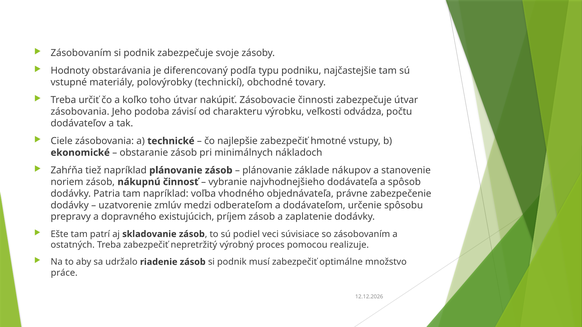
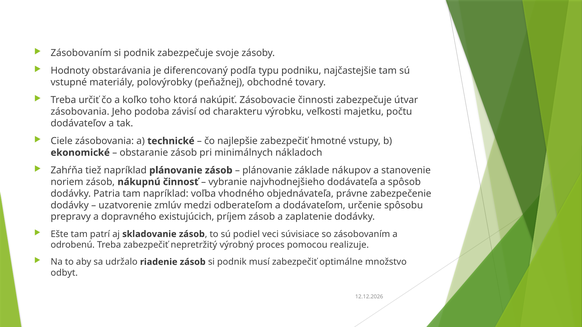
technickí: technickí -> peňažnej
toho útvar: útvar -> ktorá
odvádza: odvádza -> majetku
ostatných: ostatných -> odrobenú
práce: práce -> odbyt
